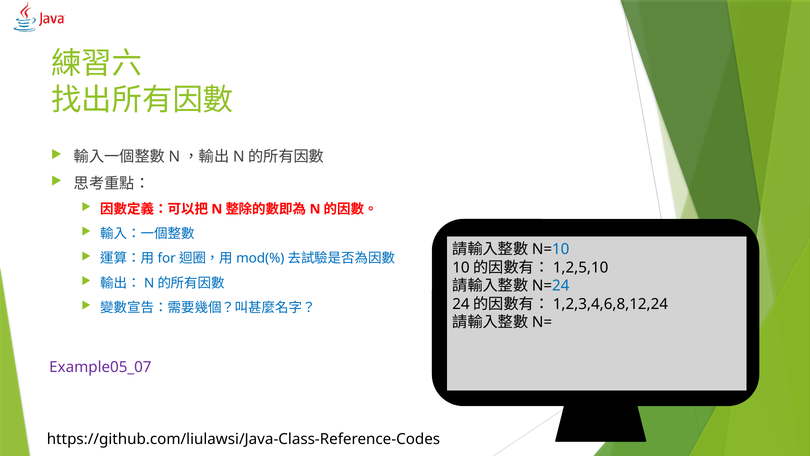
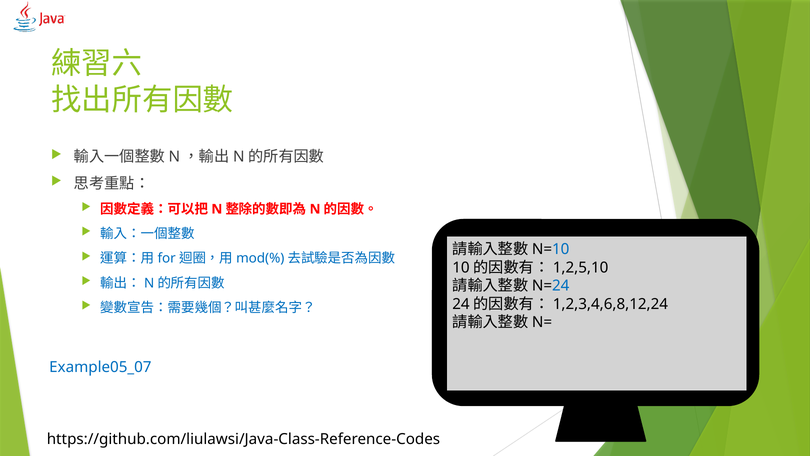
Example05_07 colour: purple -> blue
